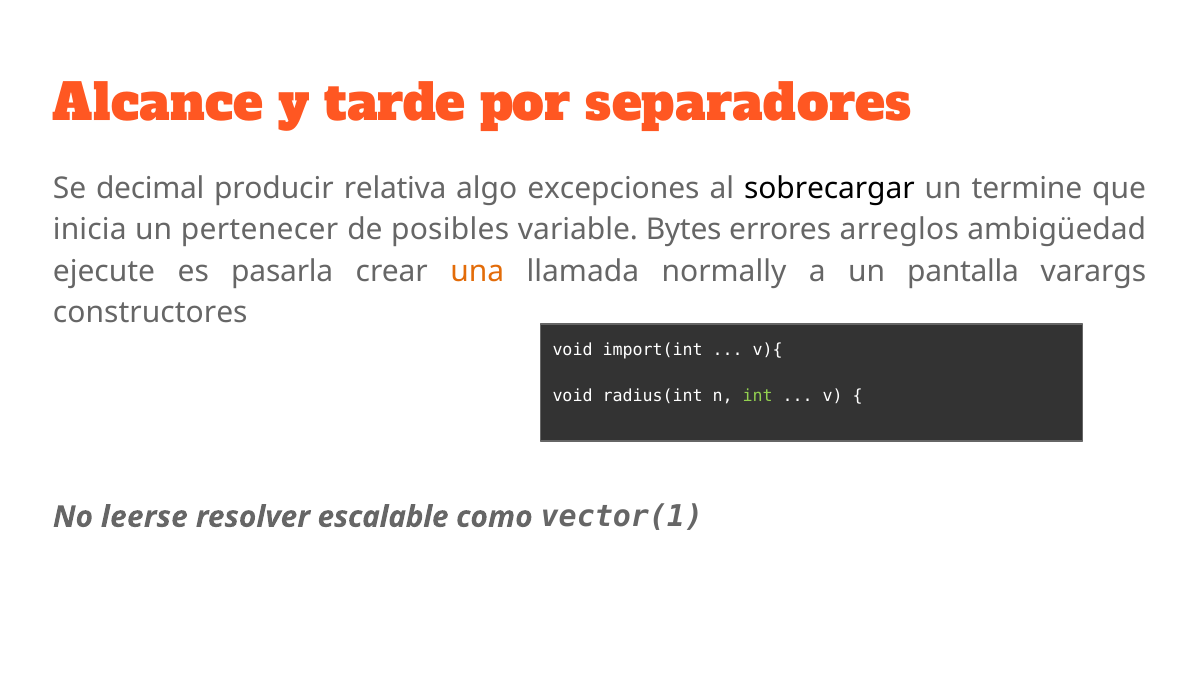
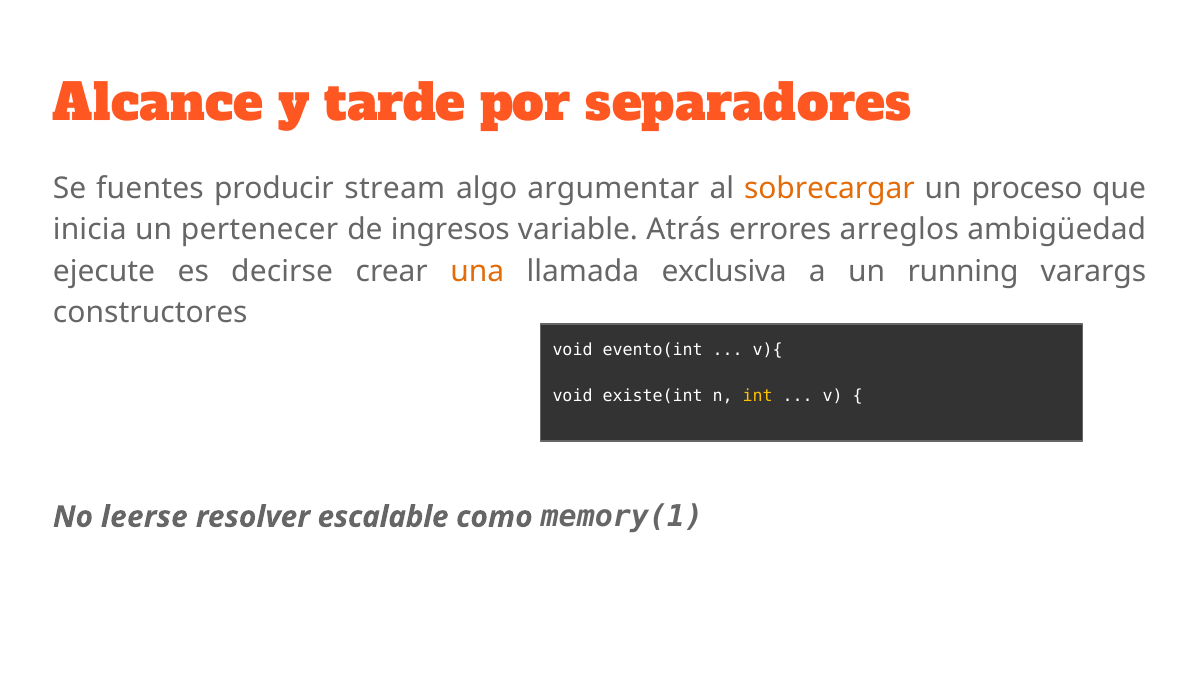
decimal: decimal -> fuentes
relativa: relativa -> stream
excepciones: excepciones -> argumentar
sobrecargar colour: black -> orange
termine: termine -> proceso
posibles: posibles -> ingresos
Bytes: Bytes -> Atrás
pasarla: pasarla -> decirse
normally: normally -> exclusiva
pantalla: pantalla -> running
import(int: import(int -> evento(int
radius(int: radius(int -> existe(int
int colour: light green -> yellow
vector(1: vector(1 -> memory(1
